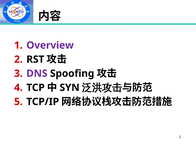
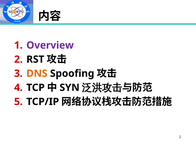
DNS colour: purple -> orange
